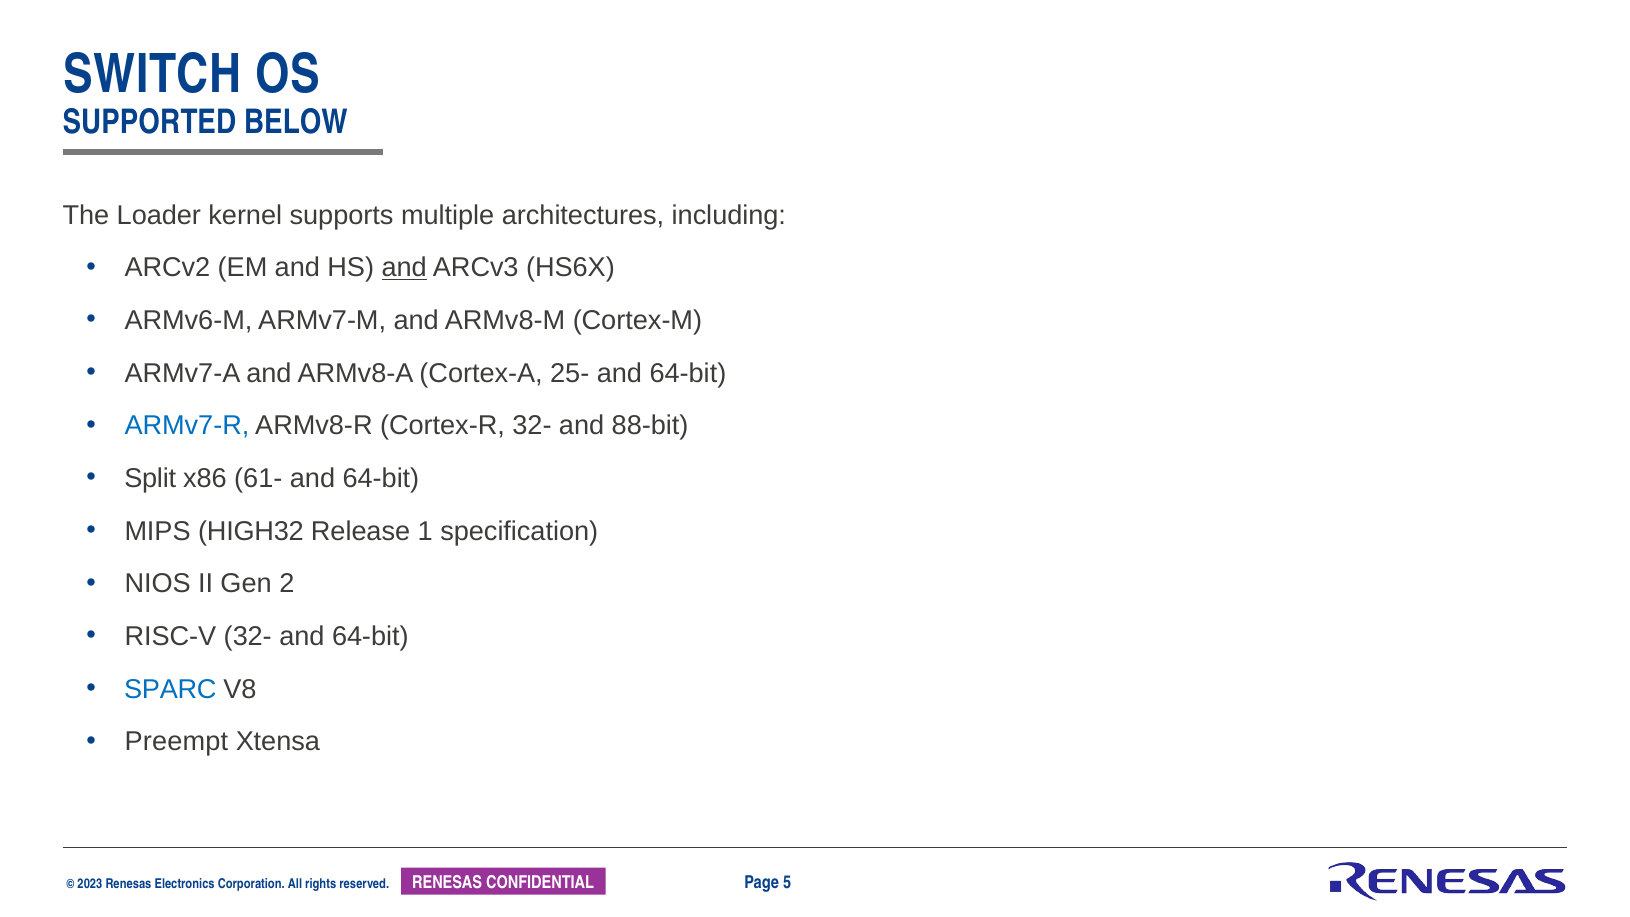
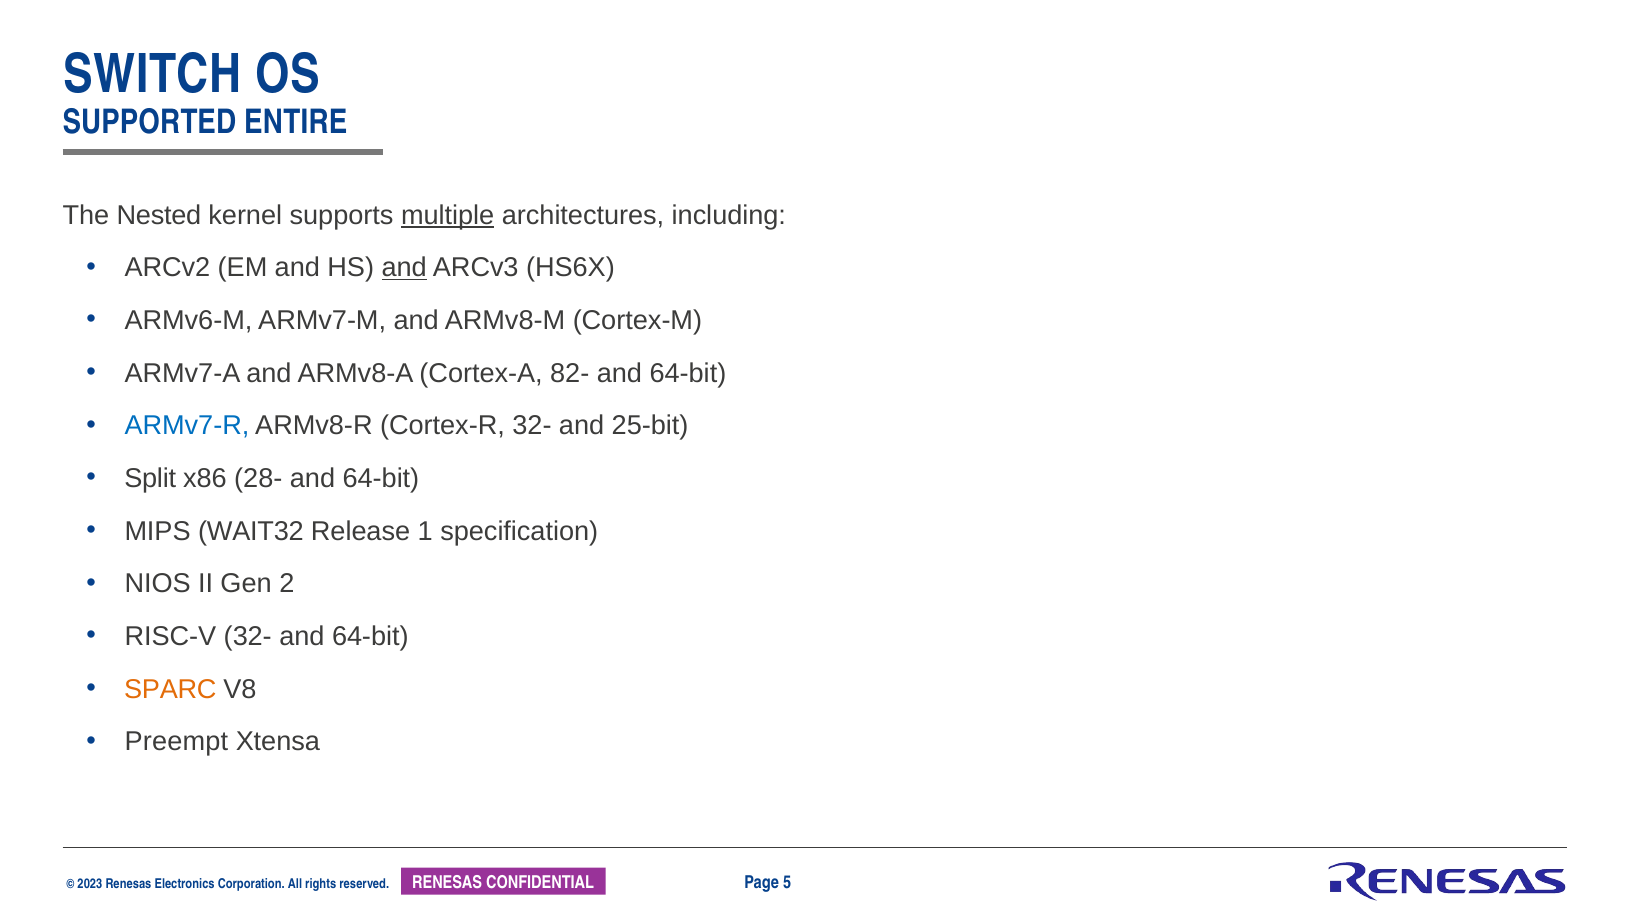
BELOW: BELOW -> ENTIRE
Loader: Loader -> Nested
multiple underline: none -> present
25-: 25- -> 82-
88-bit: 88-bit -> 25-bit
61-: 61- -> 28-
HIGH32: HIGH32 -> WAIT32
SPARC colour: blue -> orange
